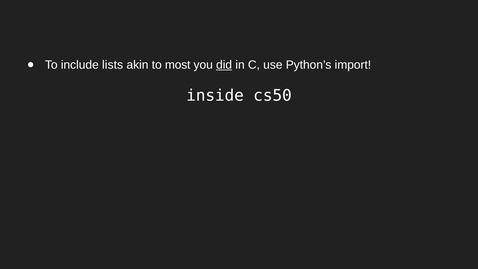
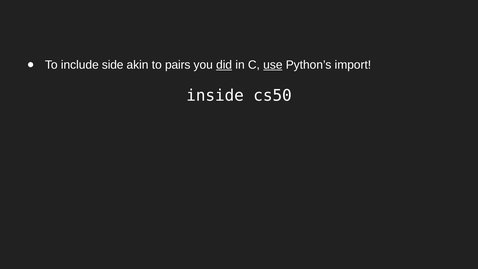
lists: lists -> side
most: most -> pairs
use underline: none -> present
